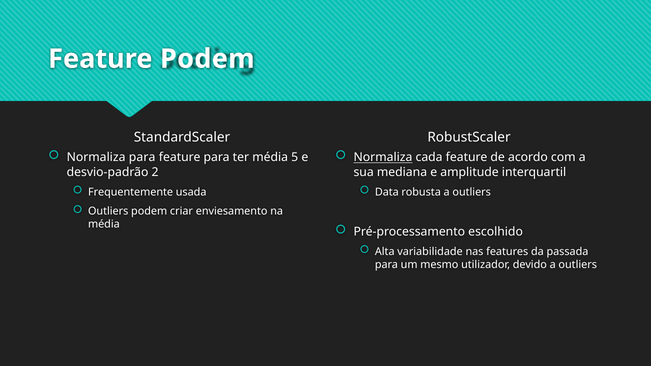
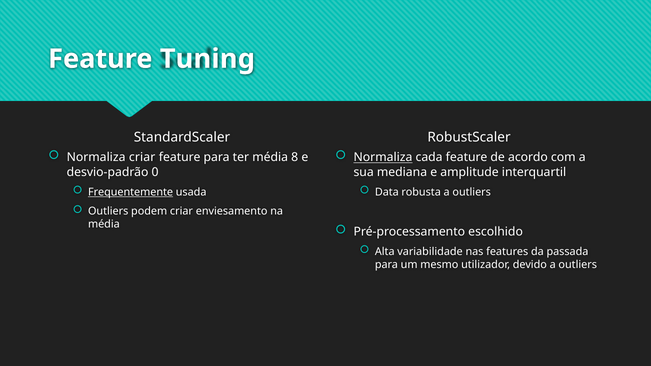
Feature Podem: Podem -> Tuning
Normaliza para: para -> criar
5: 5 -> 8
2: 2 -> 0
Frequentemente underline: none -> present
